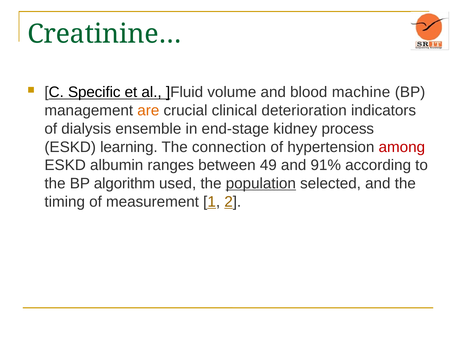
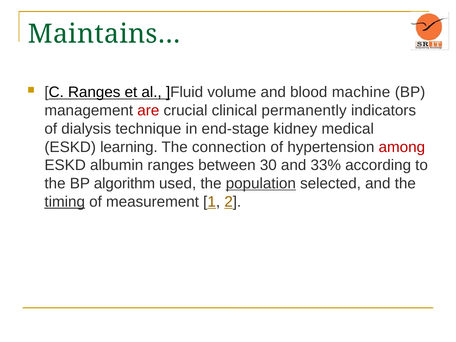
Creatinine…: Creatinine… -> Maintains…
C Specific: Specific -> Ranges
are colour: orange -> red
deterioration: deterioration -> permanently
ensemble: ensemble -> technique
process: process -> medical
49: 49 -> 30
91%: 91% -> 33%
timing underline: none -> present
